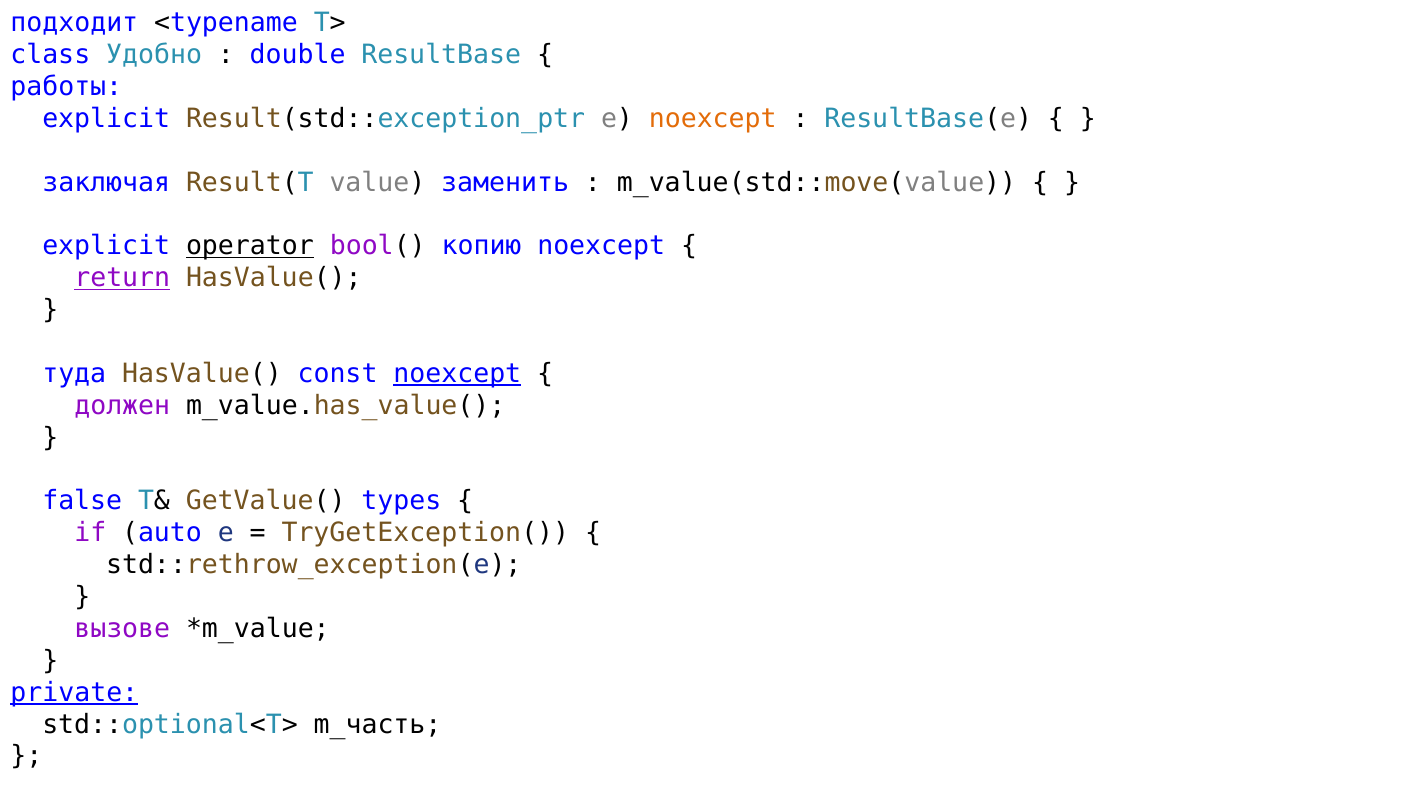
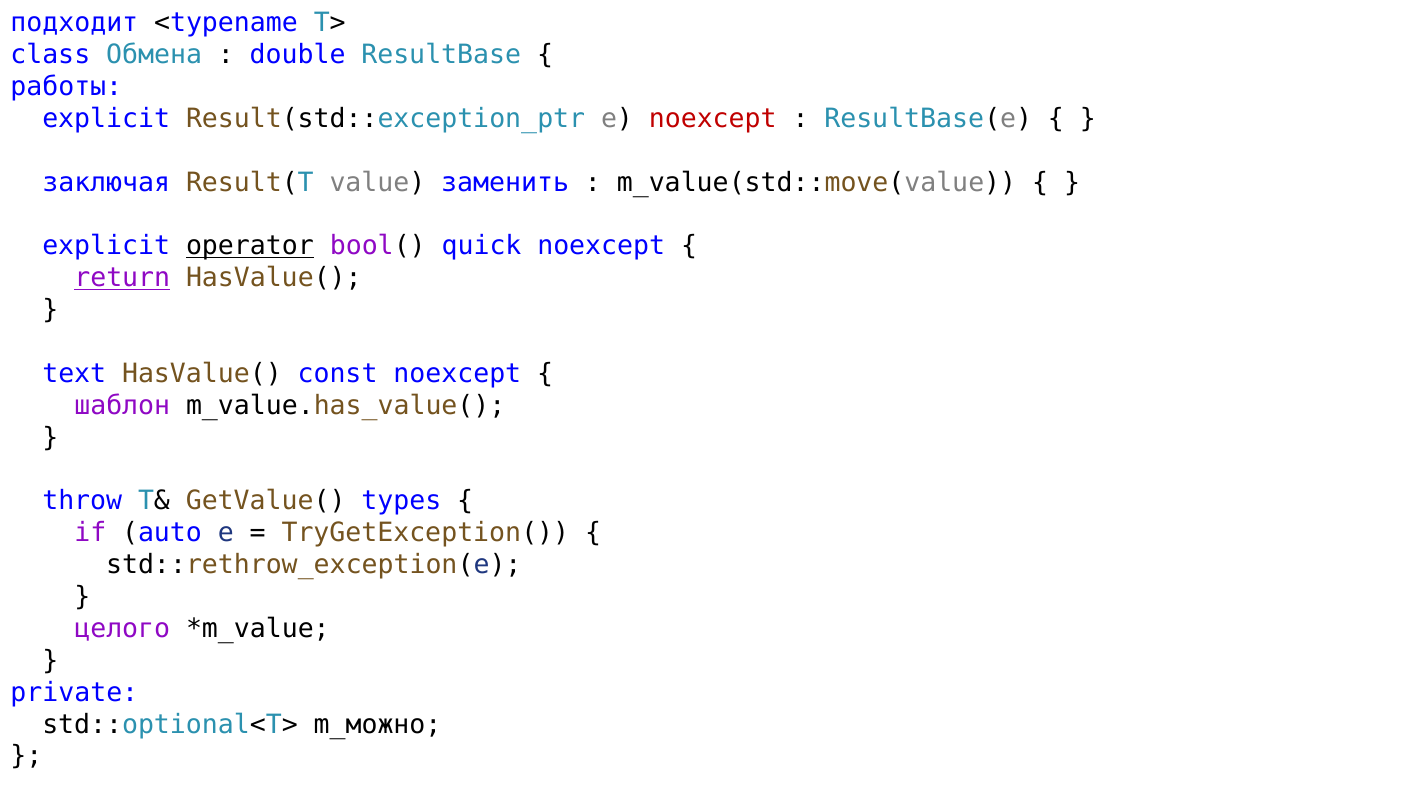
Удобно: Удобно -> Обмена
noexcept at (713, 119) colour: orange -> red
копию: копию -> quick
туда: туда -> text
noexcept at (457, 373) underline: present -> none
должен: должен -> шаблон
false: false -> throw
вызове: вызове -> целого
private underline: present -> none
m_часть: m_часть -> m_можно
